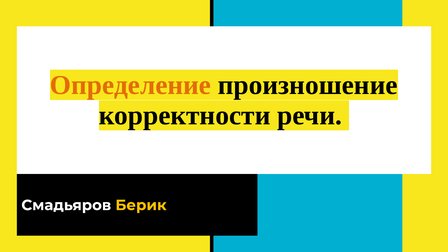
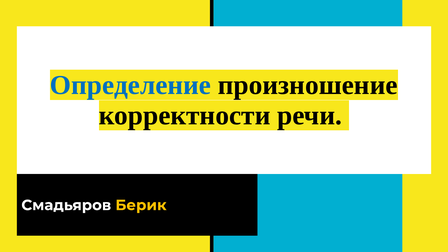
Определение colour: orange -> blue
